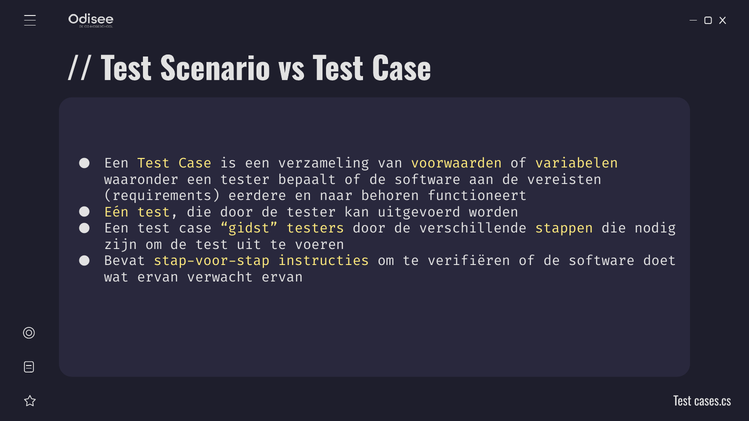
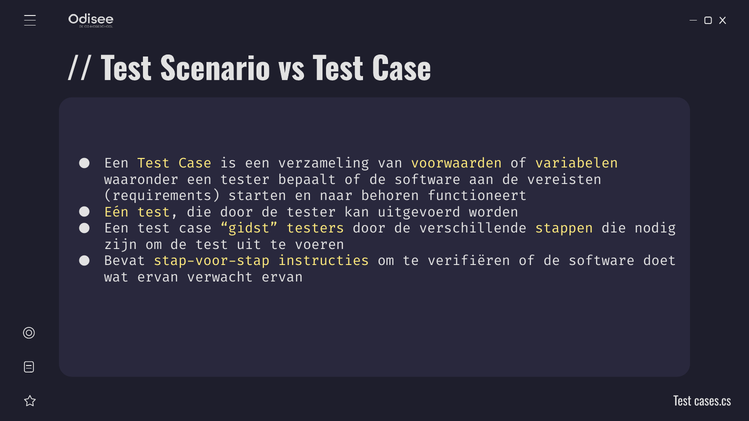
eerdere: eerdere -> starten
